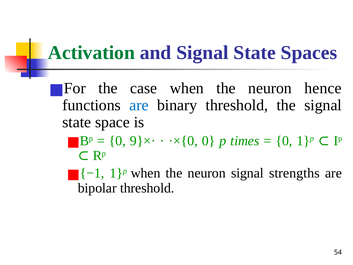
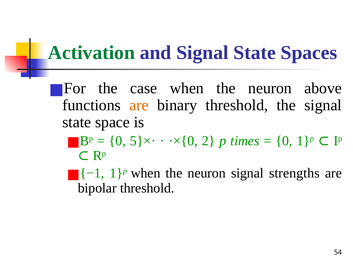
hence: hence -> above
are at (139, 105) colour: blue -> orange
9}×·: 9}×· -> 5}×·
·×{0 0: 0 -> 2
